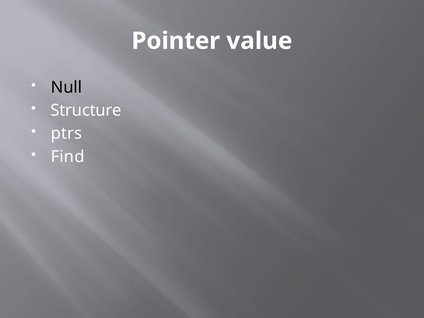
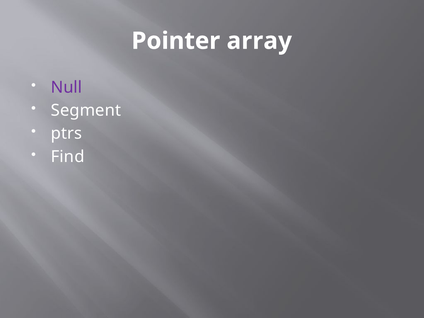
value: value -> array
Null colour: black -> purple
Structure: Structure -> Segment
